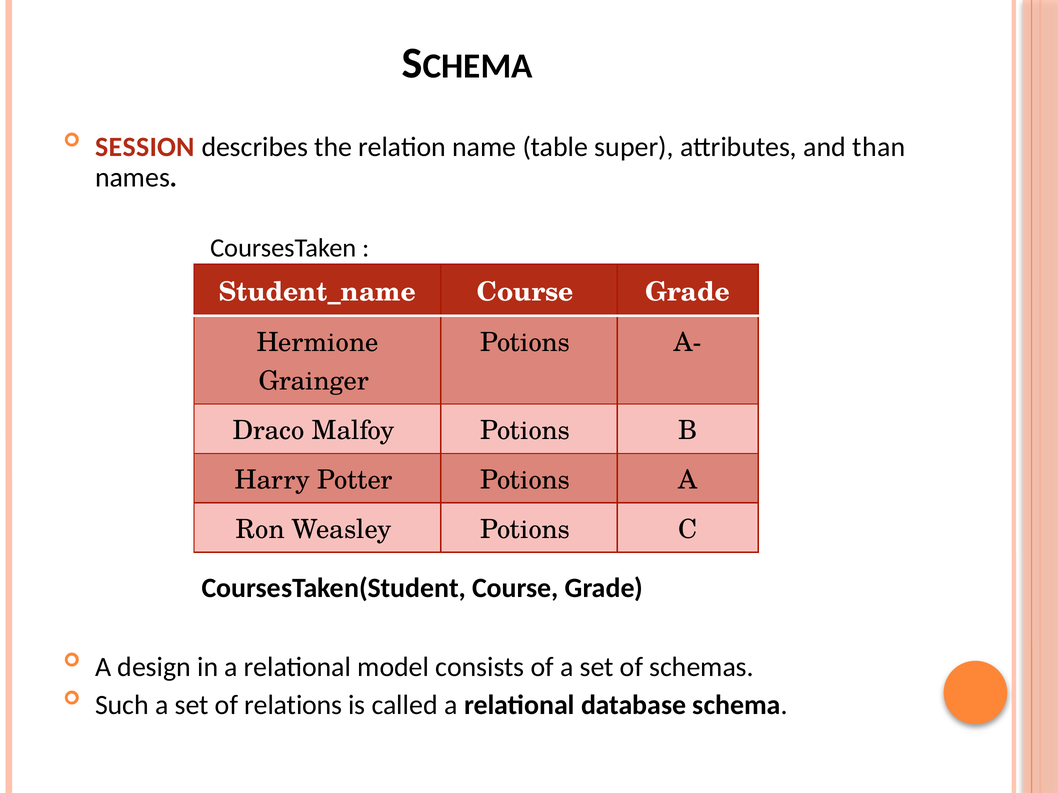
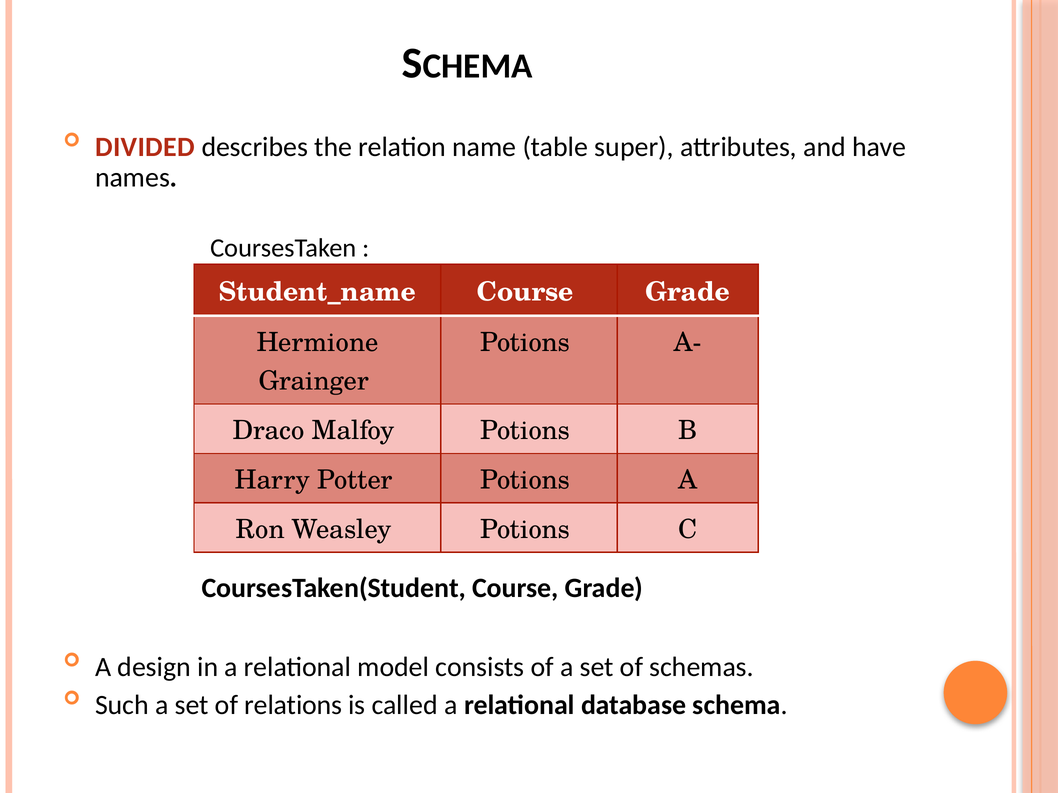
SESSION: SESSION -> DIVIDED
than: than -> have
